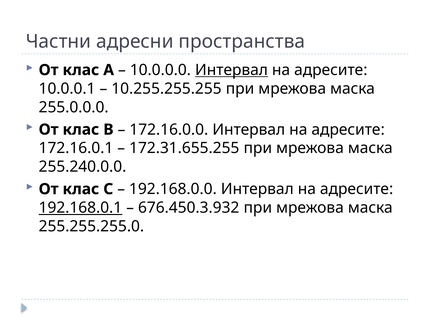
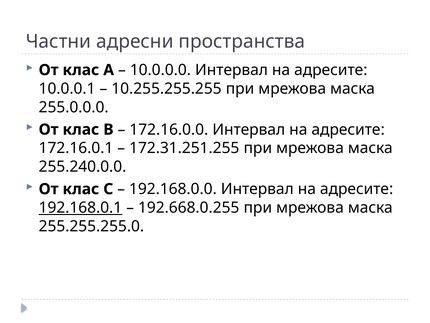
Интервал at (232, 70) underline: present -> none
172.31.655.255: 172.31.655.255 -> 172.31.251.255
676.450.3.932: 676.450.3.932 -> 192.668.0.255
